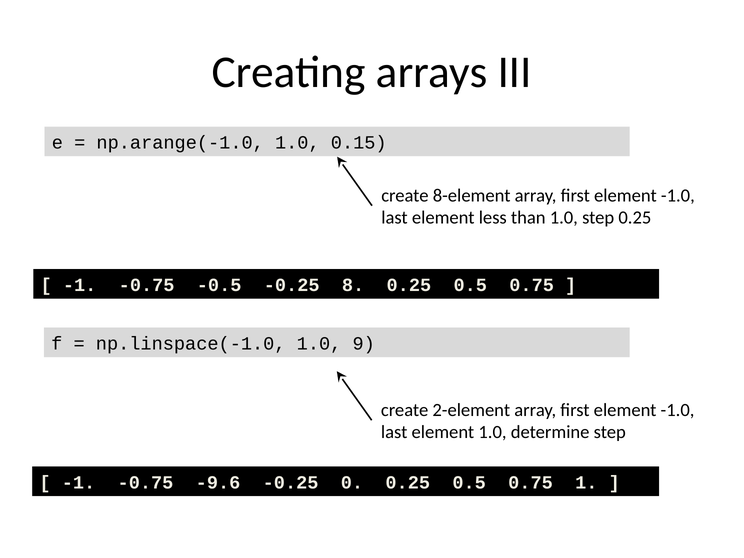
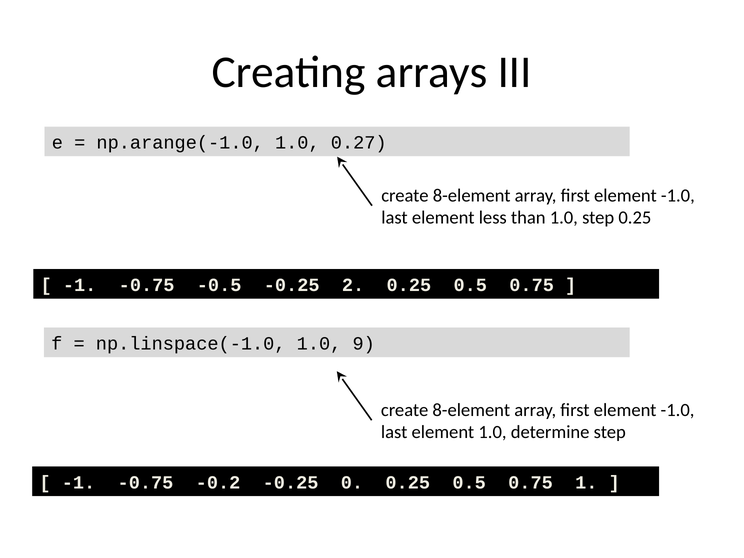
0.15: 0.15 -> 0.27
8: 8 -> 2
2-element at (471, 410): 2-element -> 8-element
-9.6: -9.6 -> -0.2
